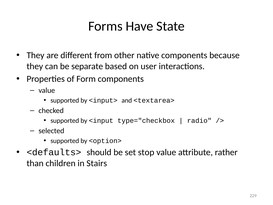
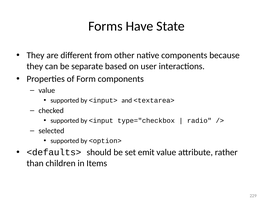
stop: stop -> emit
Stairs: Stairs -> Items
